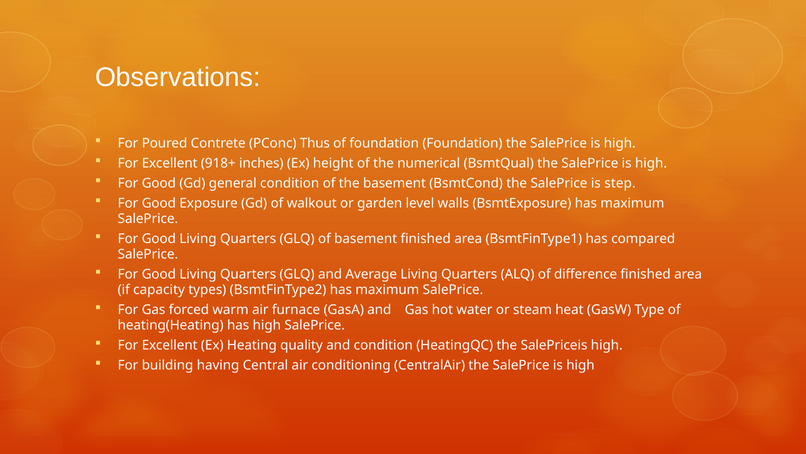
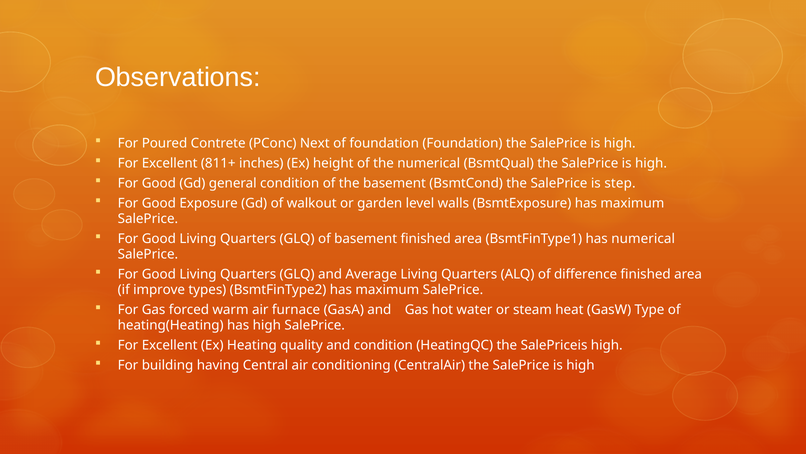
Thus: Thus -> Next
918+: 918+ -> 811+
has compared: compared -> numerical
capacity: capacity -> improve
